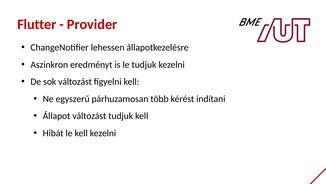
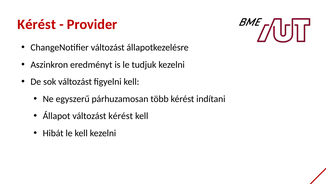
Flutter at (37, 24): Flutter -> Kérést
ChangeNotifier lehessen: lehessen -> változást
változást tudjuk: tudjuk -> kérést
